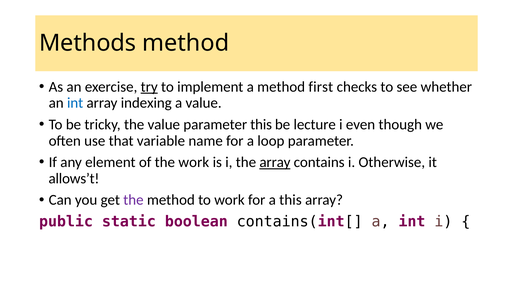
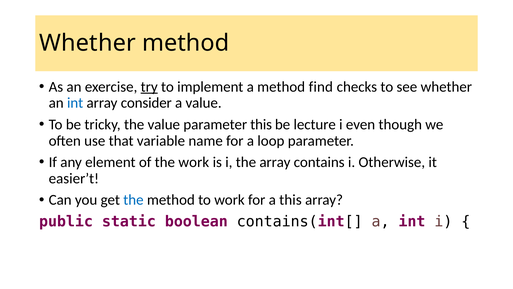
Methods at (88, 43): Methods -> Whether
first: first -> find
indexing: indexing -> consider
array at (275, 162) underline: present -> none
allows’t: allows’t -> easier’t
the at (133, 200) colour: purple -> blue
